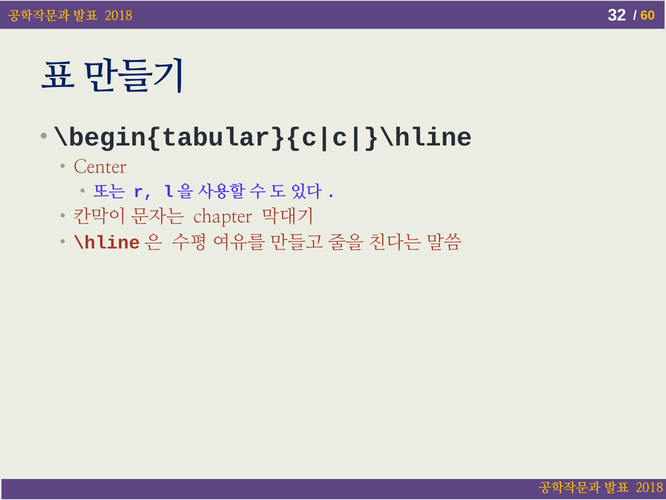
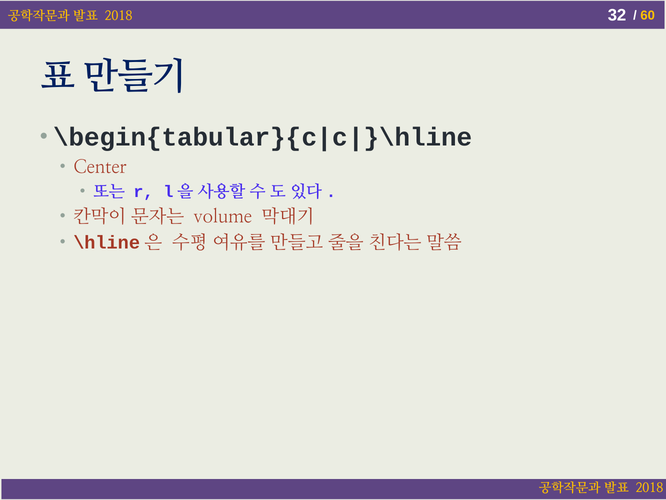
chapter: chapter -> volume
